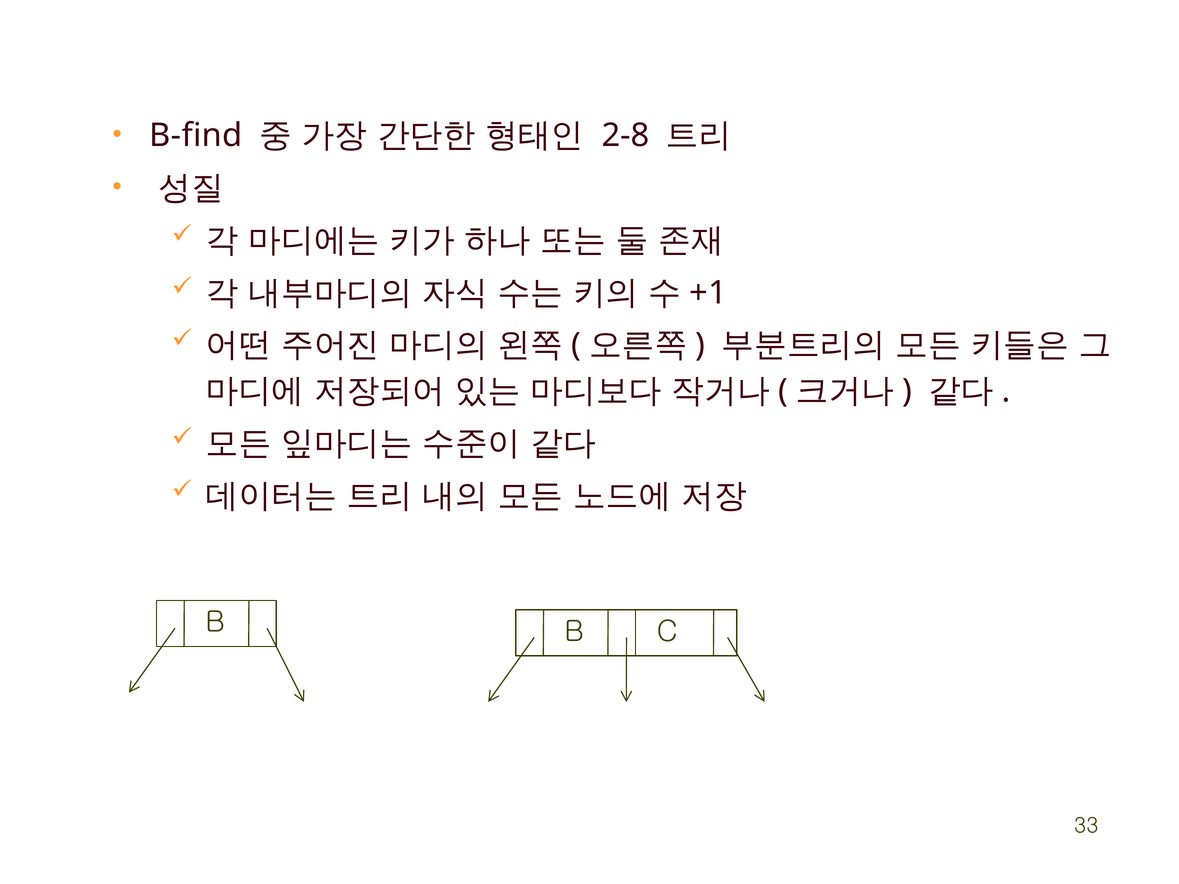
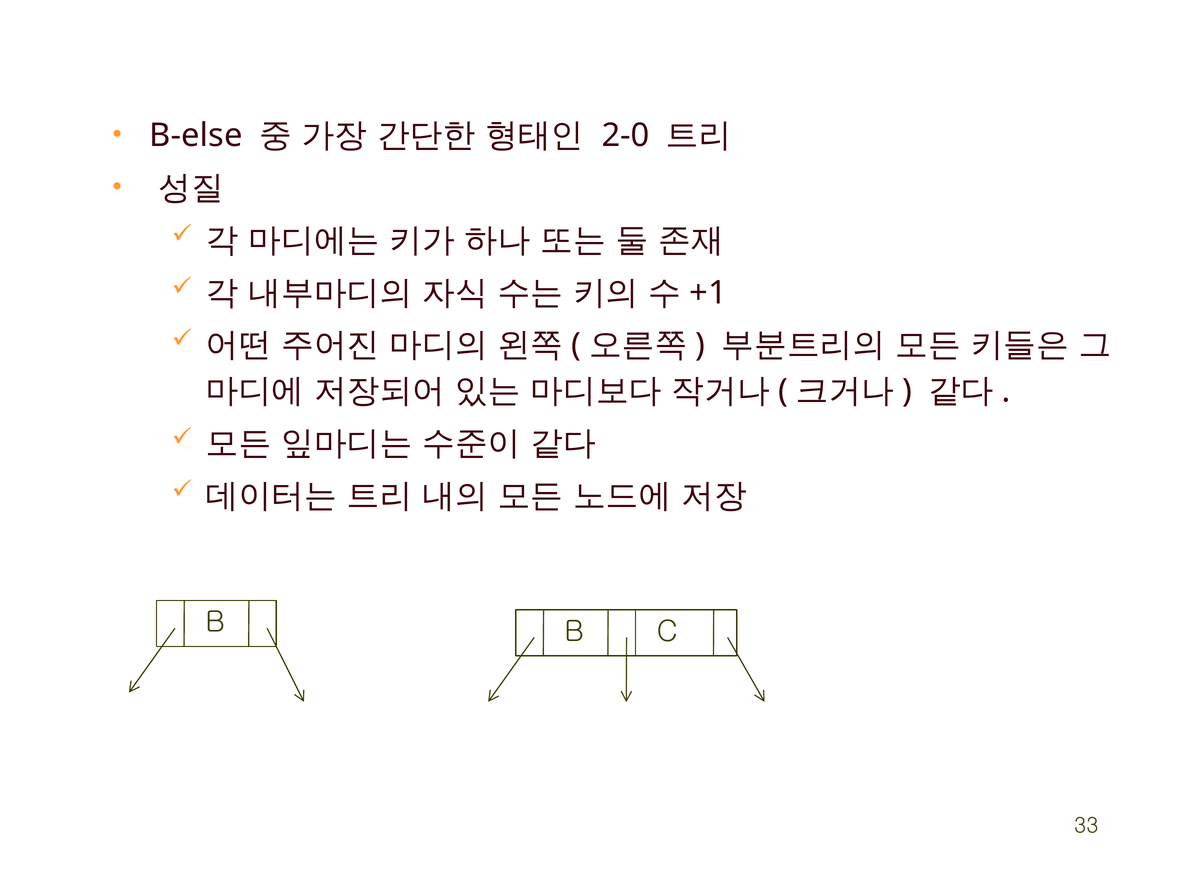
B-find: B-find -> B-else
2-8: 2-8 -> 2-0
